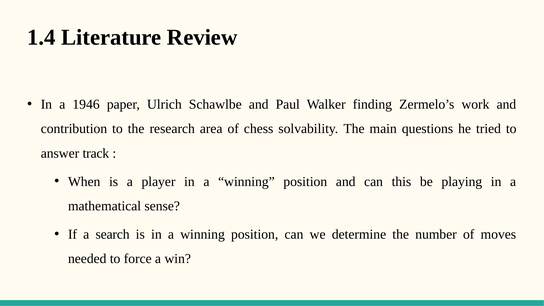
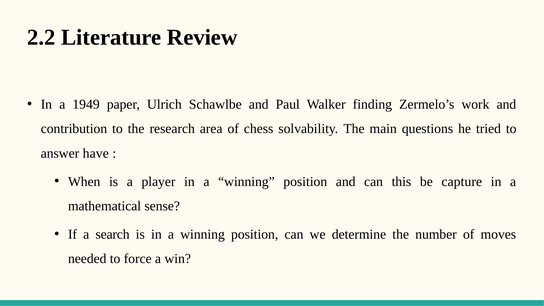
1.4: 1.4 -> 2.2
1946: 1946 -> 1949
track: track -> have
playing: playing -> capture
